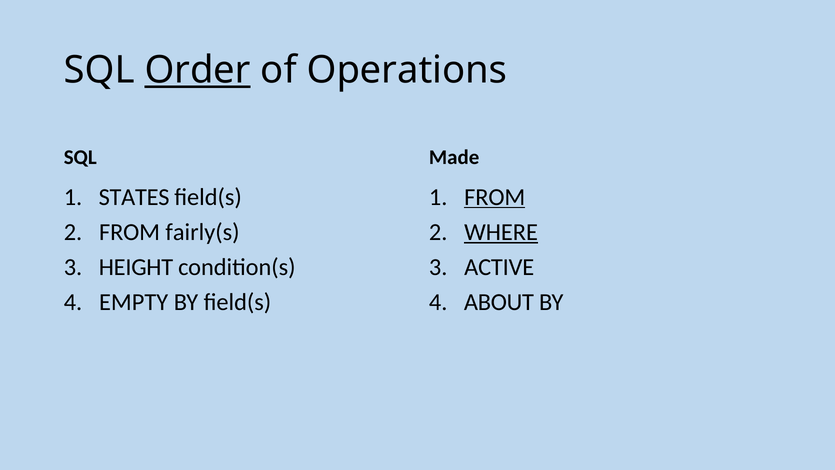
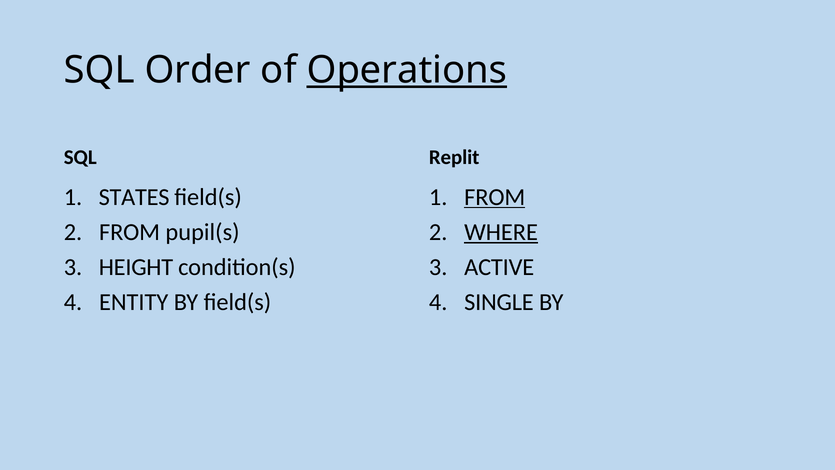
Order underline: present -> none
Operations underline: none -> present
Made: Made -> Replit
fairly(s: fairly(s -> pupil(s
EMPTY: EMPTY -> ENTITY
ABOUT: ABOUT -> SINGLE
